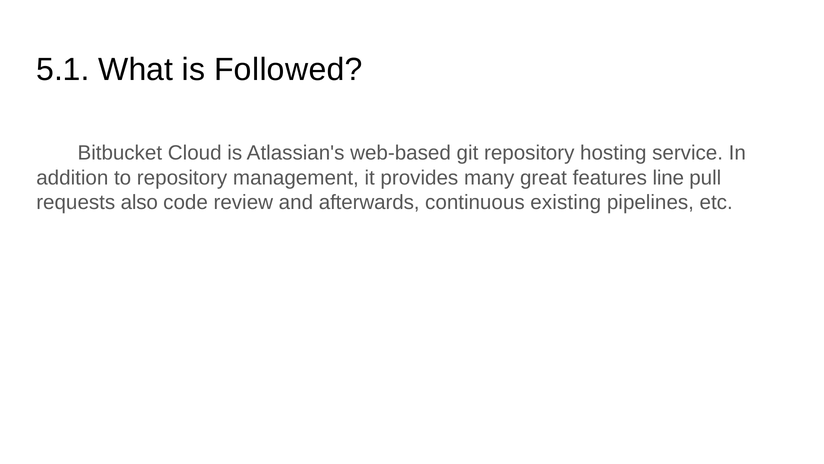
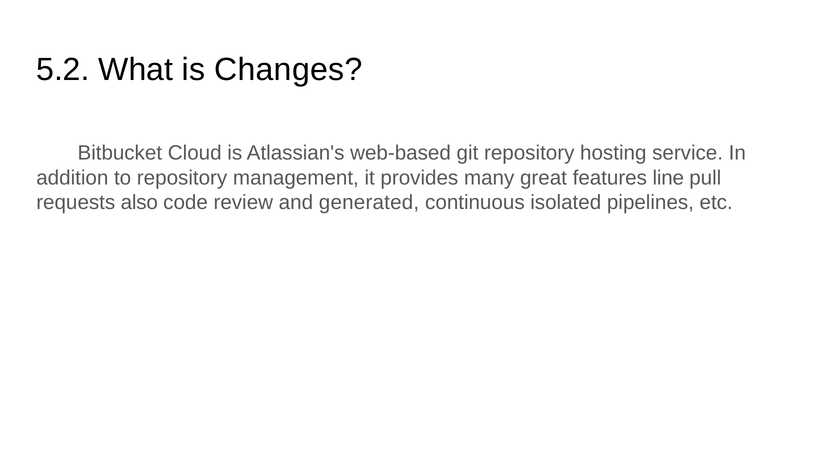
5.1: 5.1 -> 5.2
Followed: Followed -> Changes
afterwards: afterwards -> generated
existing: existing -> isolated
